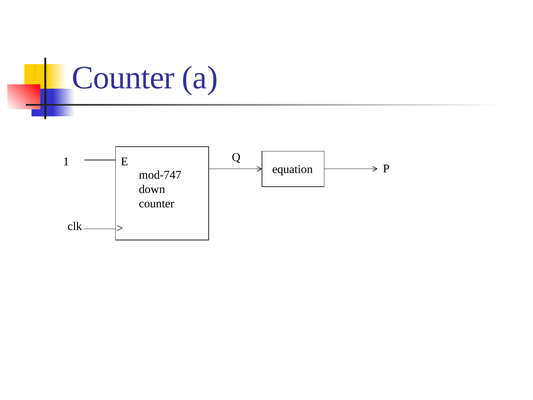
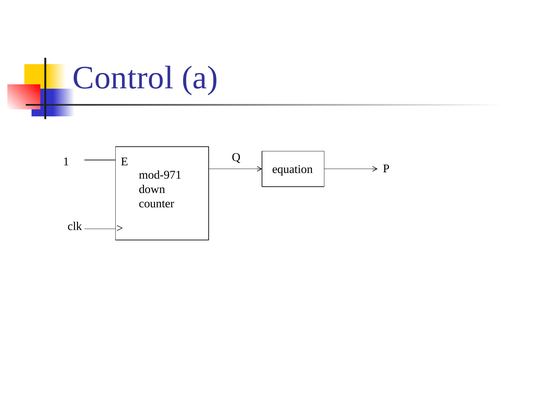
Counter at (123, 78): Counter -> Control
mod-747: mod-747 -> mod-971
